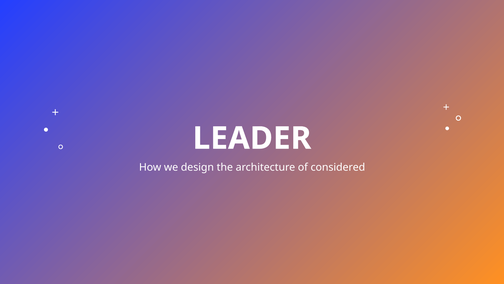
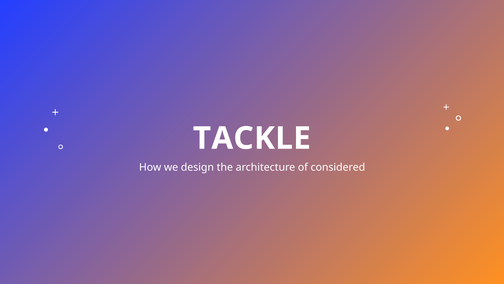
LEADER: LEADER -> TACKLE
